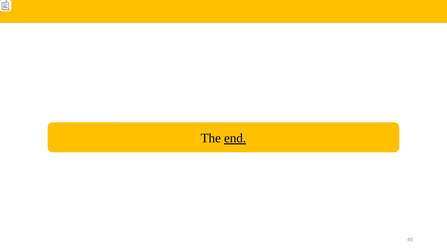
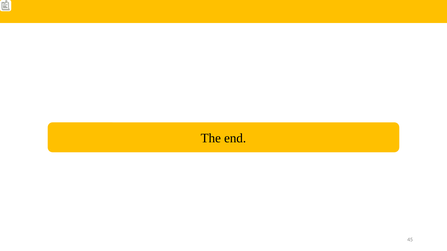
end underline: present -> none
